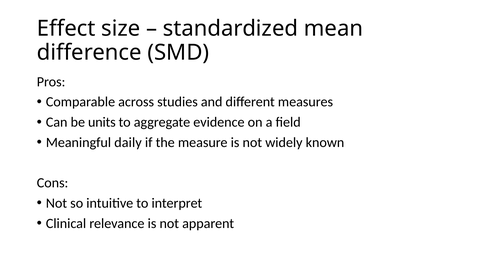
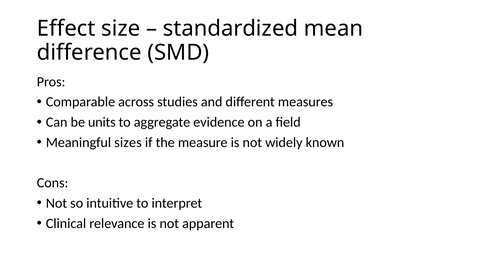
daily: daily -> sizes
